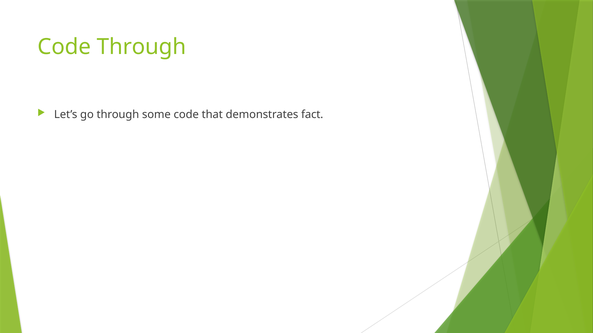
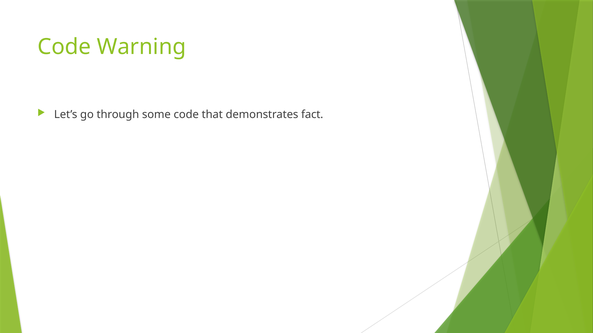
Code Through: Through -> Warning
